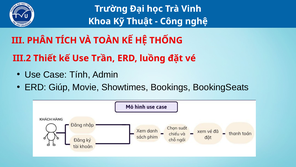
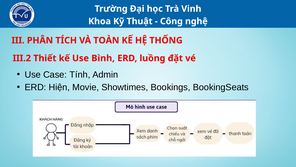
Trần: Trần -> Bình
Giúp: Giúp -> Hiện
